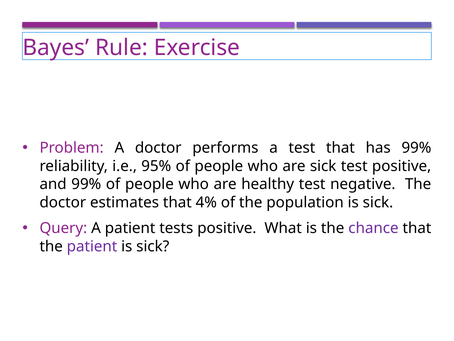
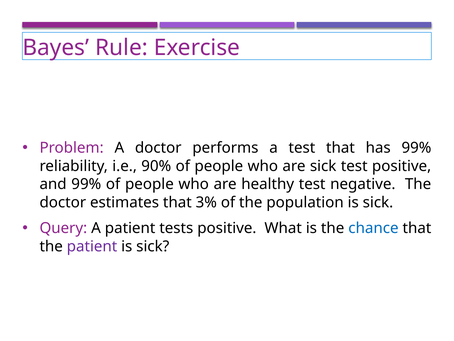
95%: 95% -> 90%
4%: 4% -> 3%
chance colour: purple -> blue
